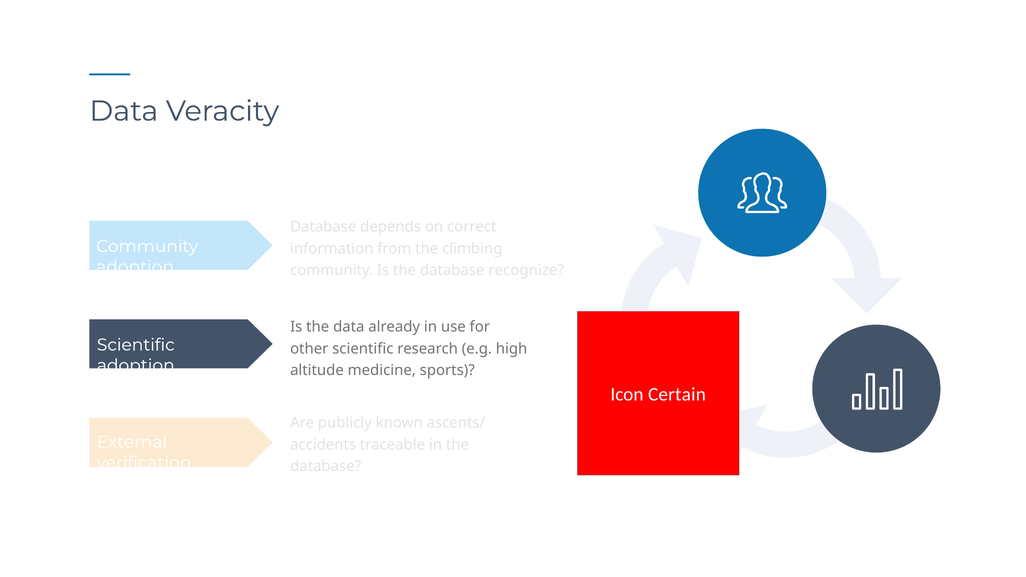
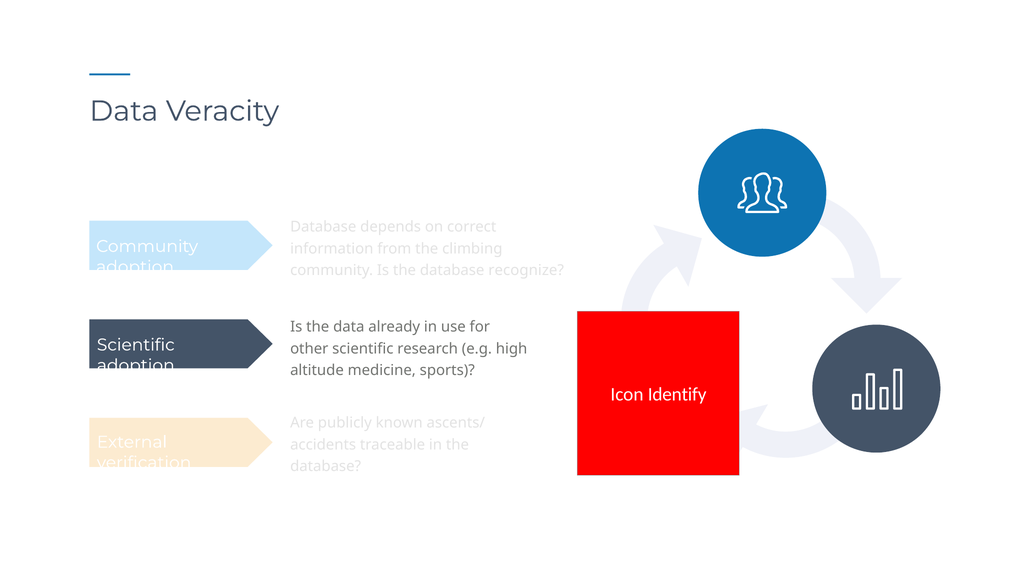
Certain: Certain -> Identify
